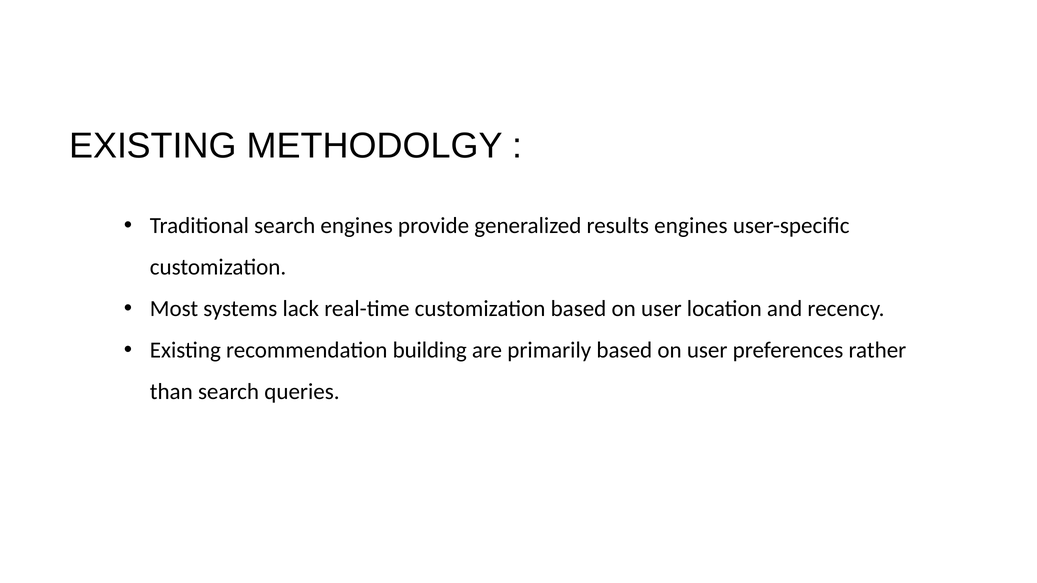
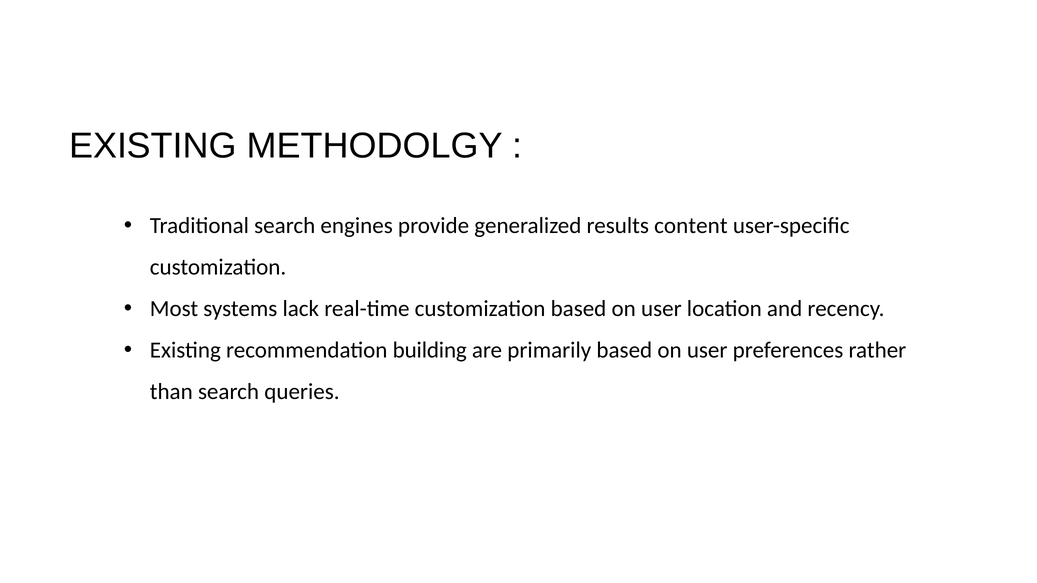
results engines: engines -> content
